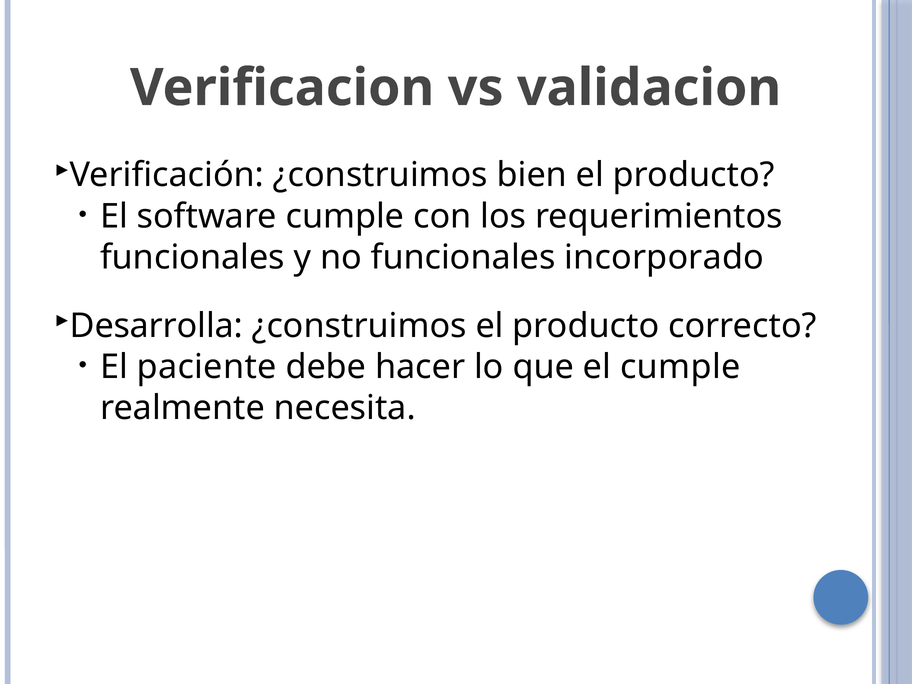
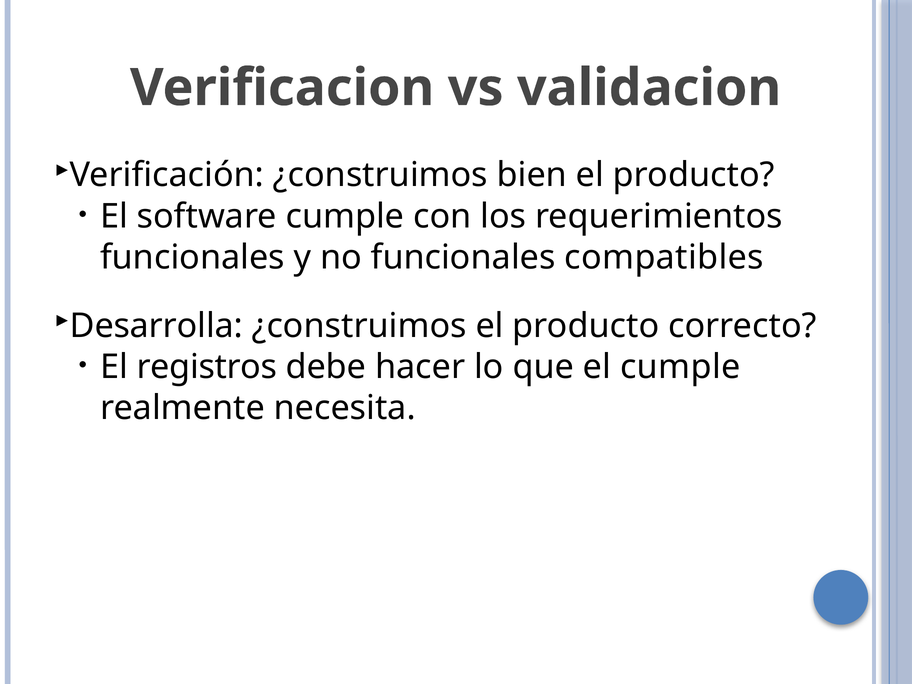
incorporado: incorporado -> compatibles
paciente: paciente -> registros
